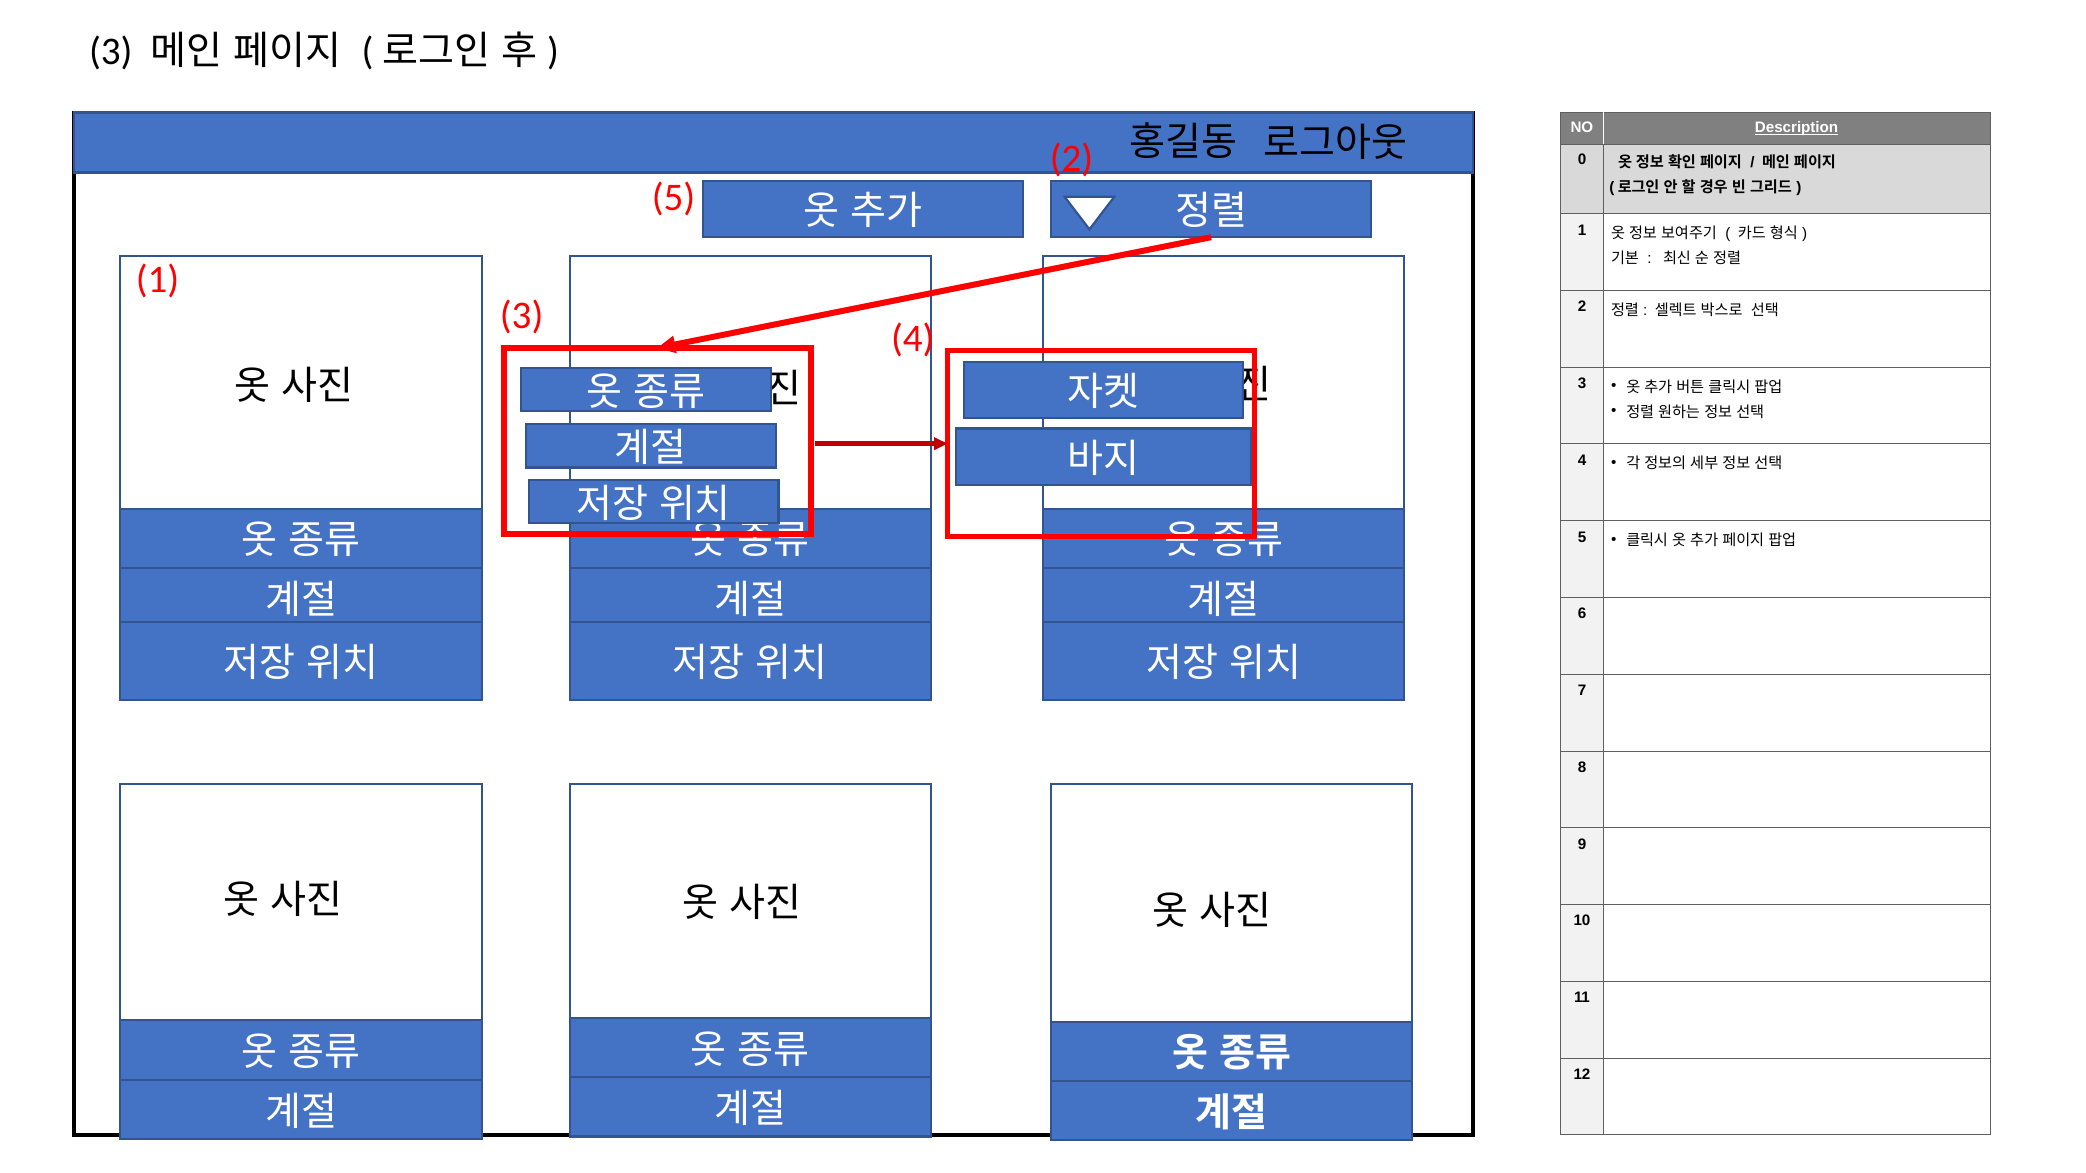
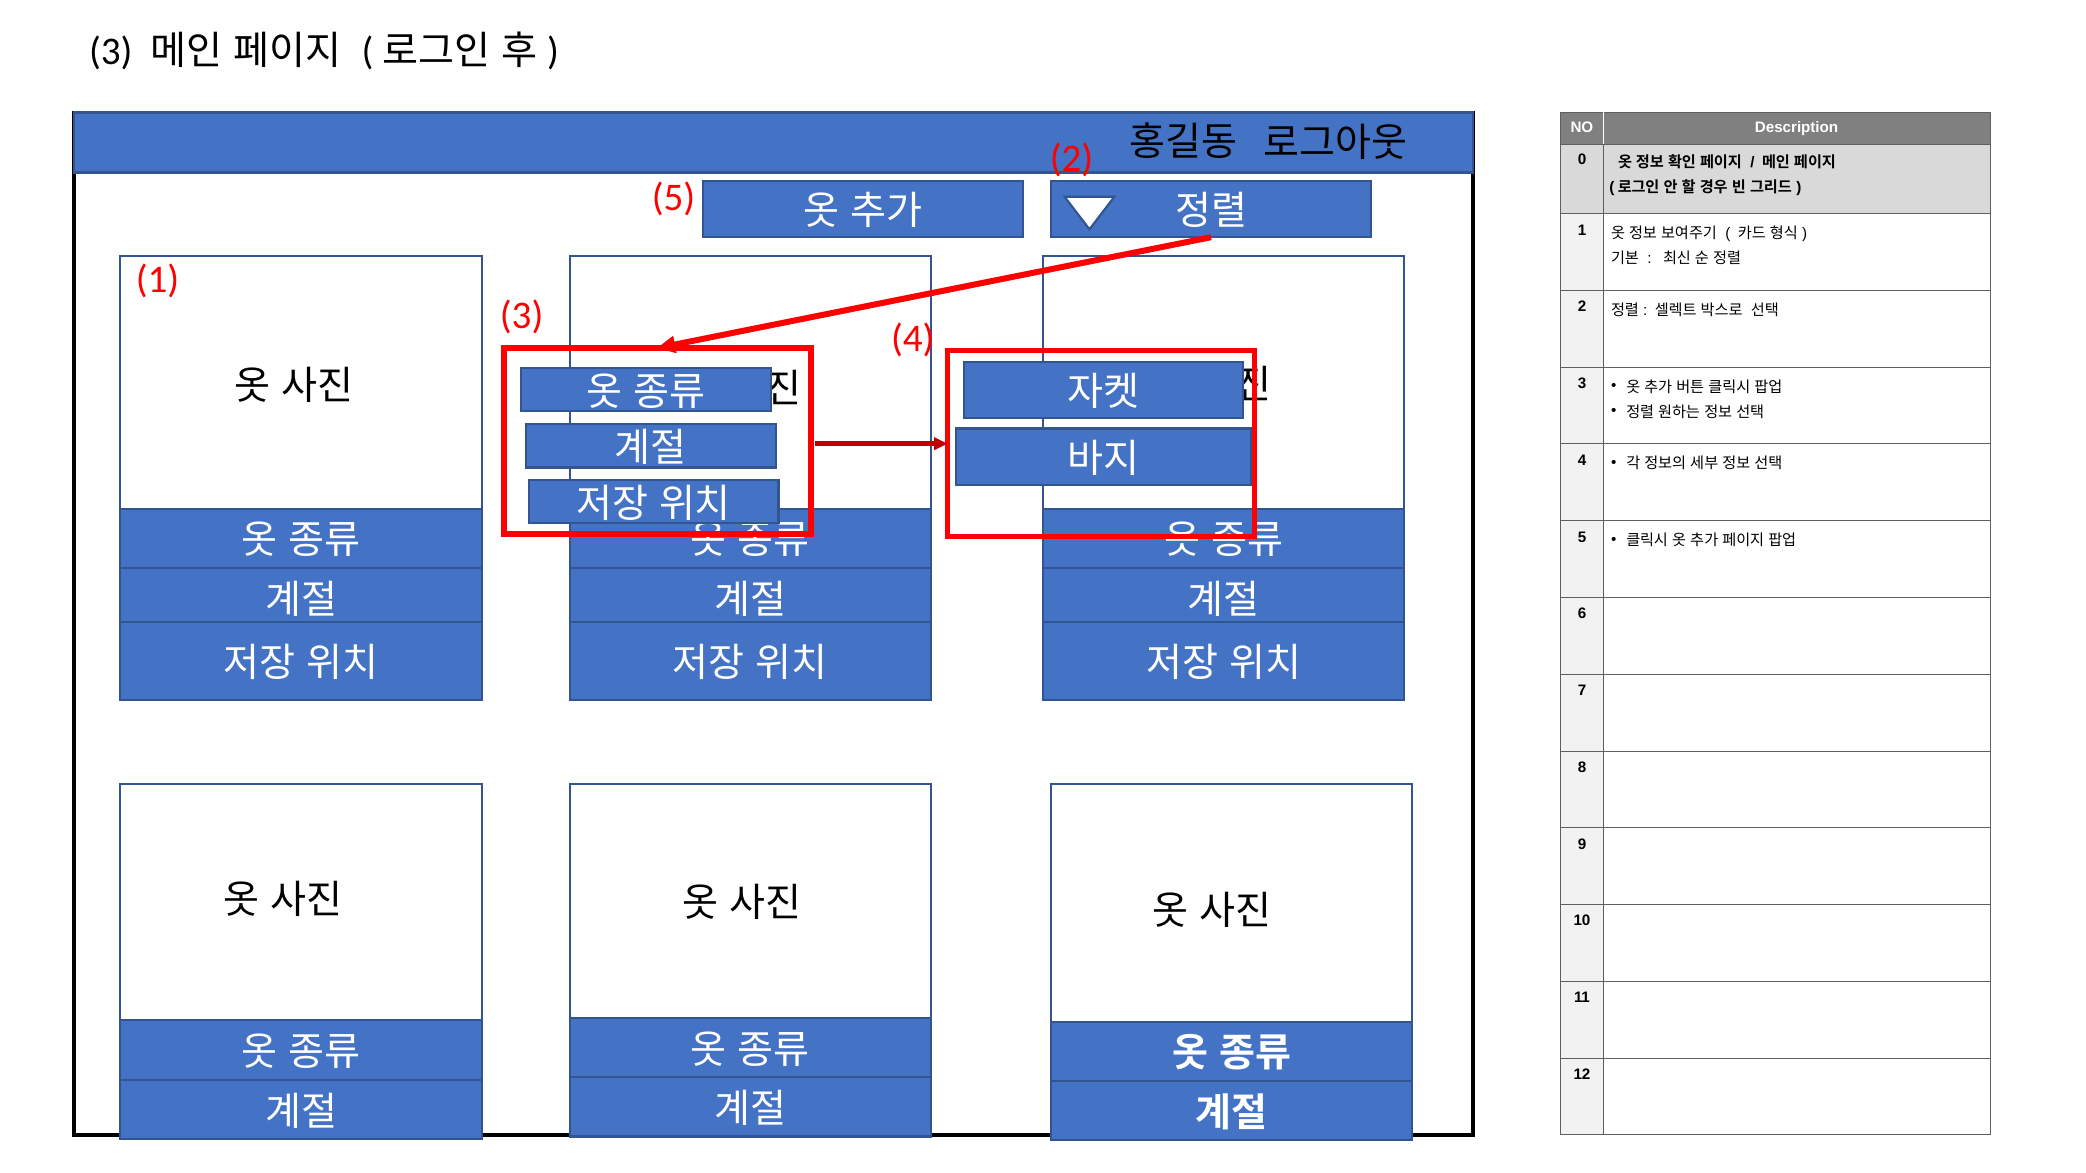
Description underline: present -> none
